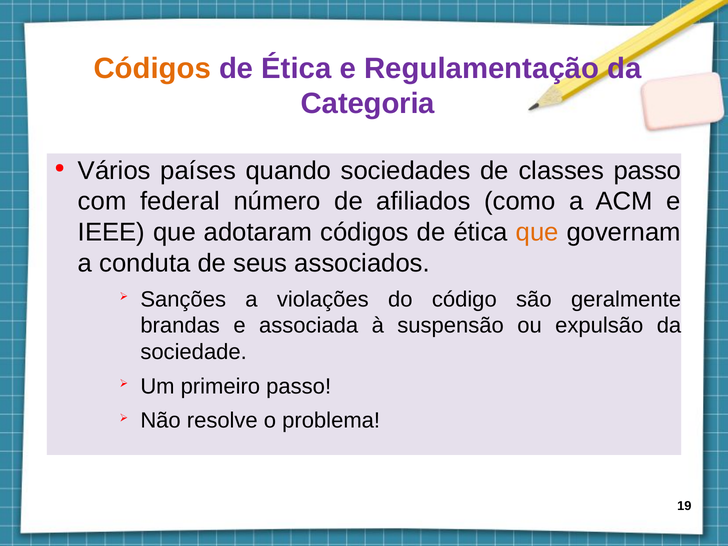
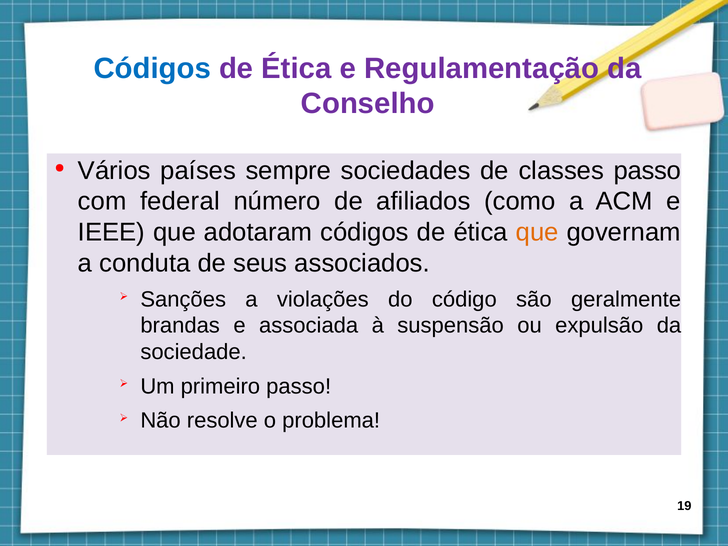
Códigos at (152, 68) colour: orange -> blue
Categoria: Categoria -> Conselho
quando: quando -> sempre
